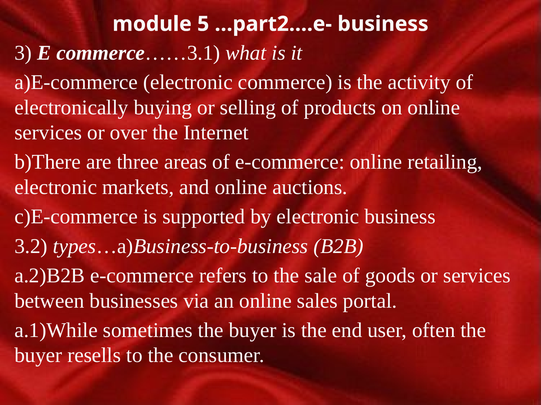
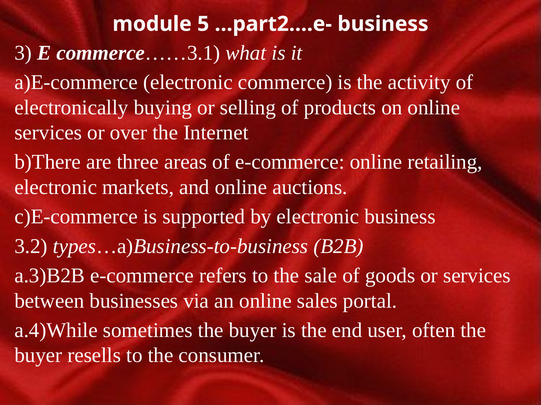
a.2)B2B: a.2)B2B -> a.3)B2B
a.1)While: a.1)While -> a.4)While
